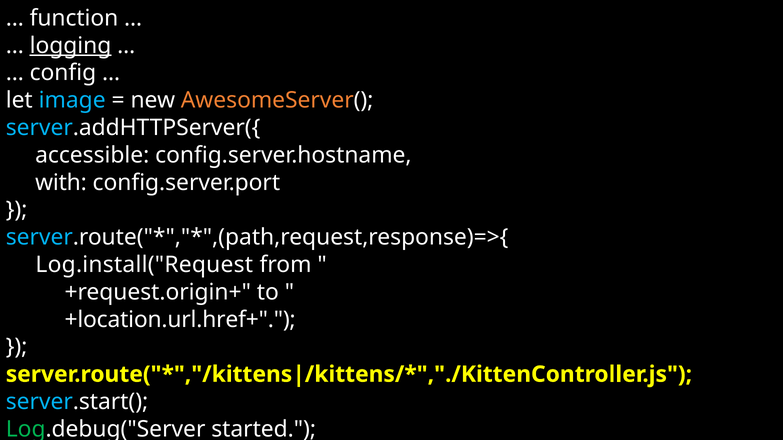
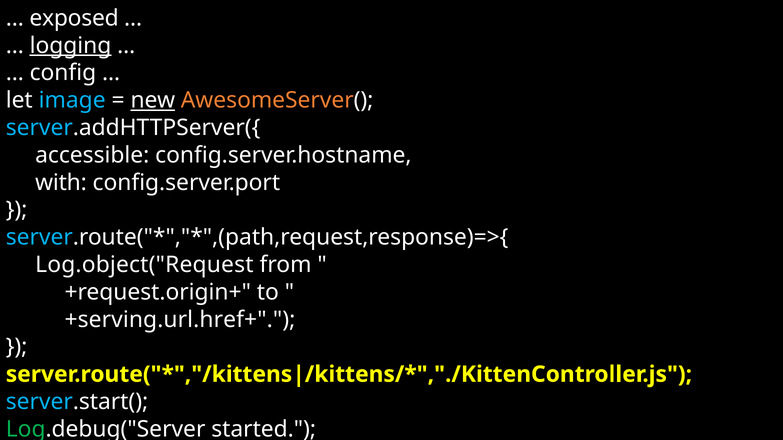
function: function -> exposed
new underline: none -> present
Log.install("Request: Log.install("Request -> Log.object("Request
+location.url.href+: +location.url.href+ -> +serving.url.href+
